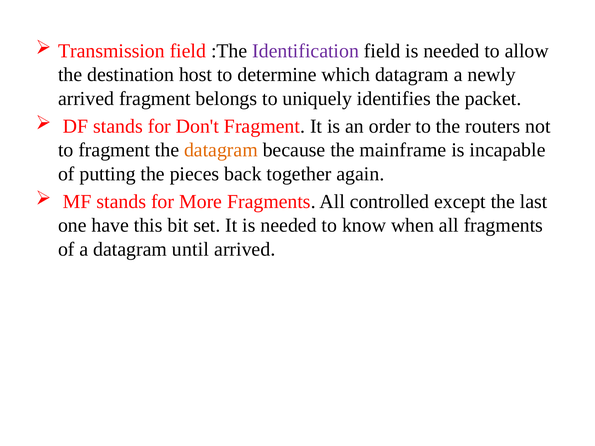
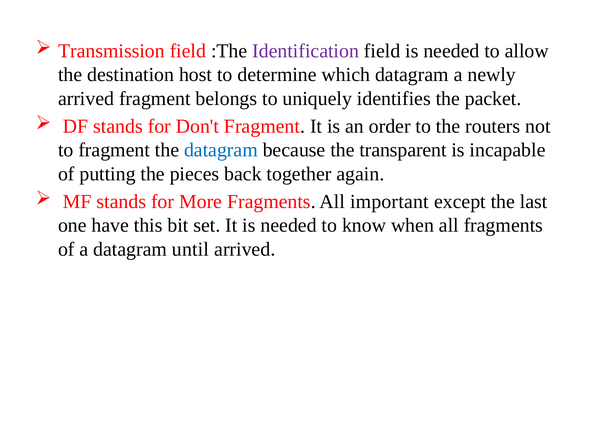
datagram at (221, 150) colour: orange -> blue
mainframe: mainframe -> transparent
controlled: controlled -> important
